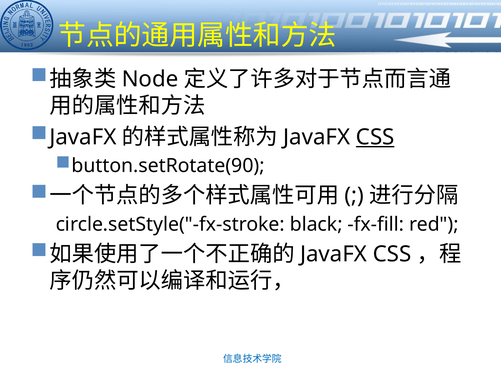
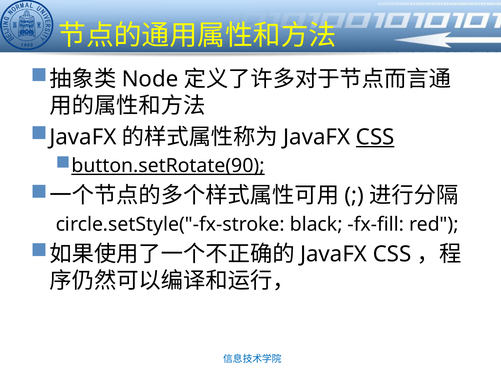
button.setRotate(90 underline: none -> present
